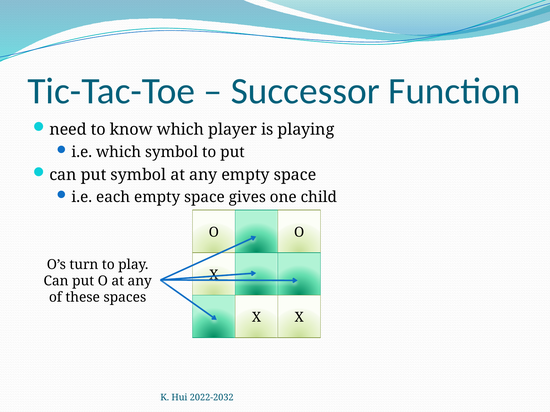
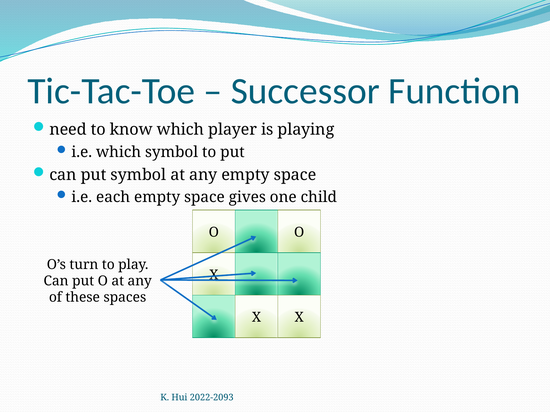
2022-2032: 2022-2032 -> 2022-2093
